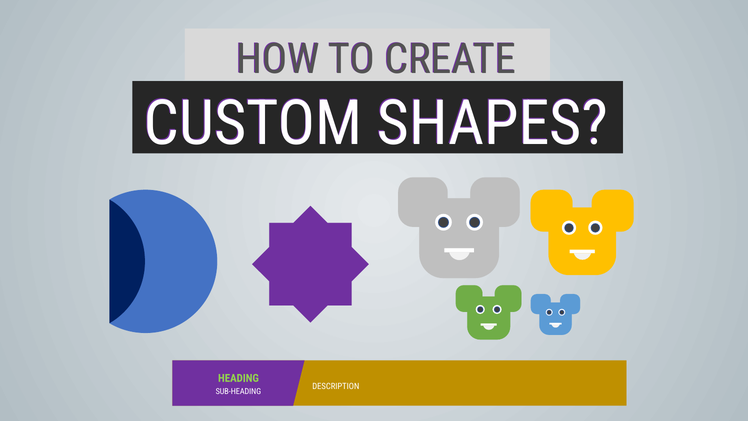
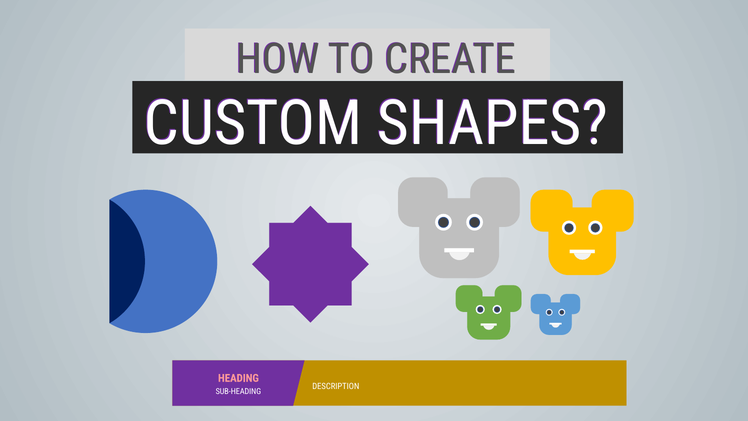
HEADING colour: light green -> pink
